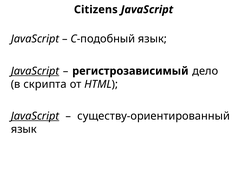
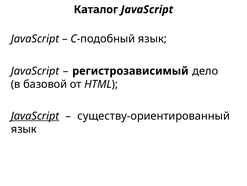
Citizens: Citizens -> Каталог
JavaScript at (35, 71) underline: present -> none
скрипта: скрипта -> базовой
